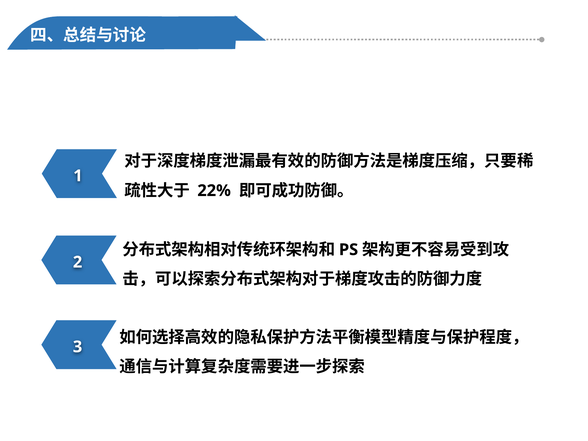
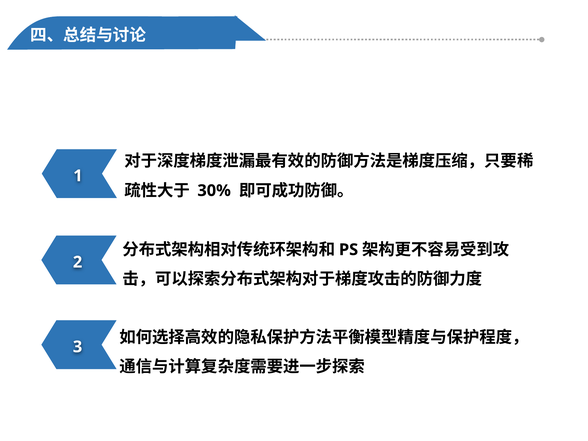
22%: 22% -> 30%
